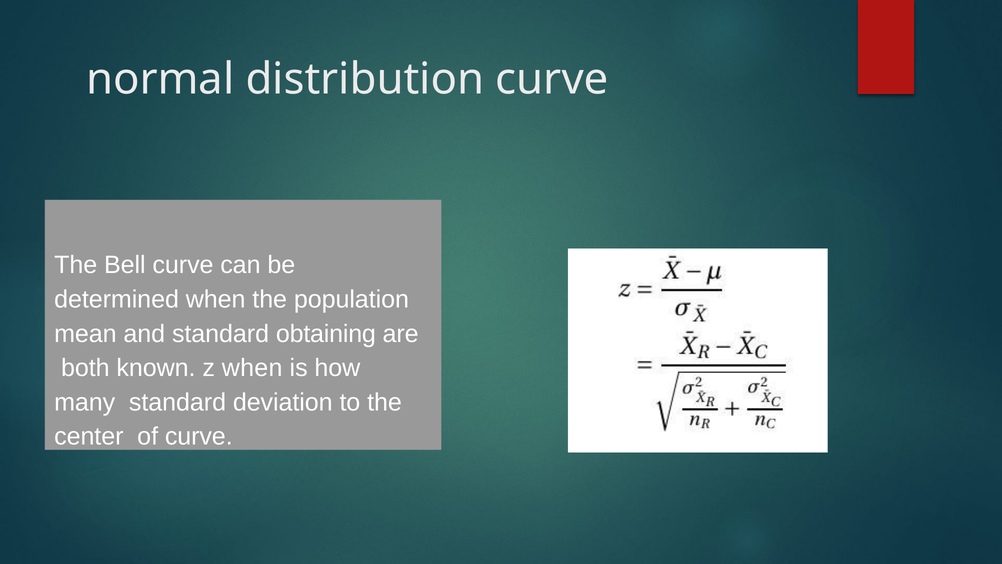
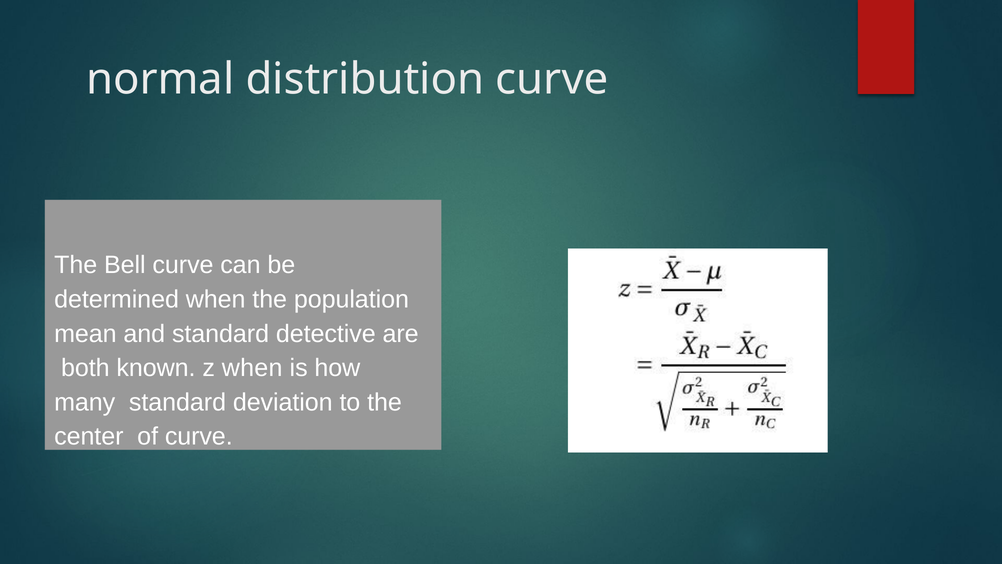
obtaining: obtaining -> detective
